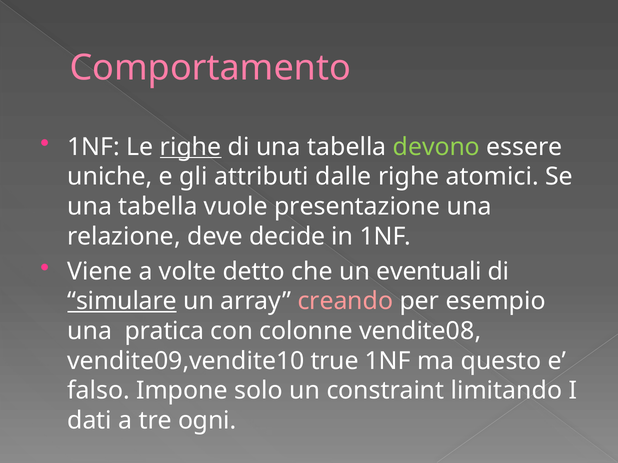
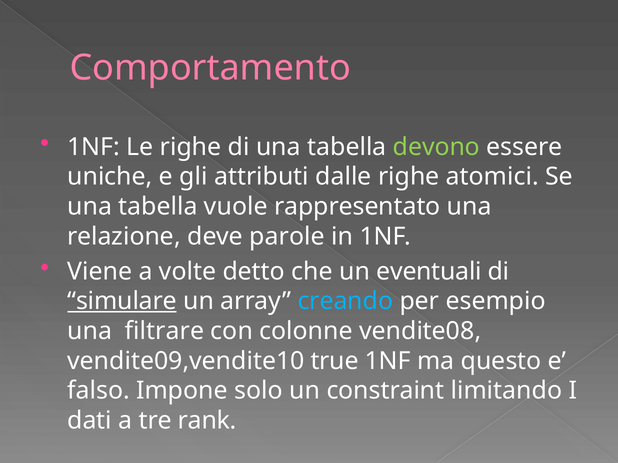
righe at (191, 147) underline: present -> none
presentazione: presentazione -> rappresentato
decide: decide -> parole
creando colour: pink -> light blue
pratica: pratica -> filtrare
ogni: ogni -> rank
